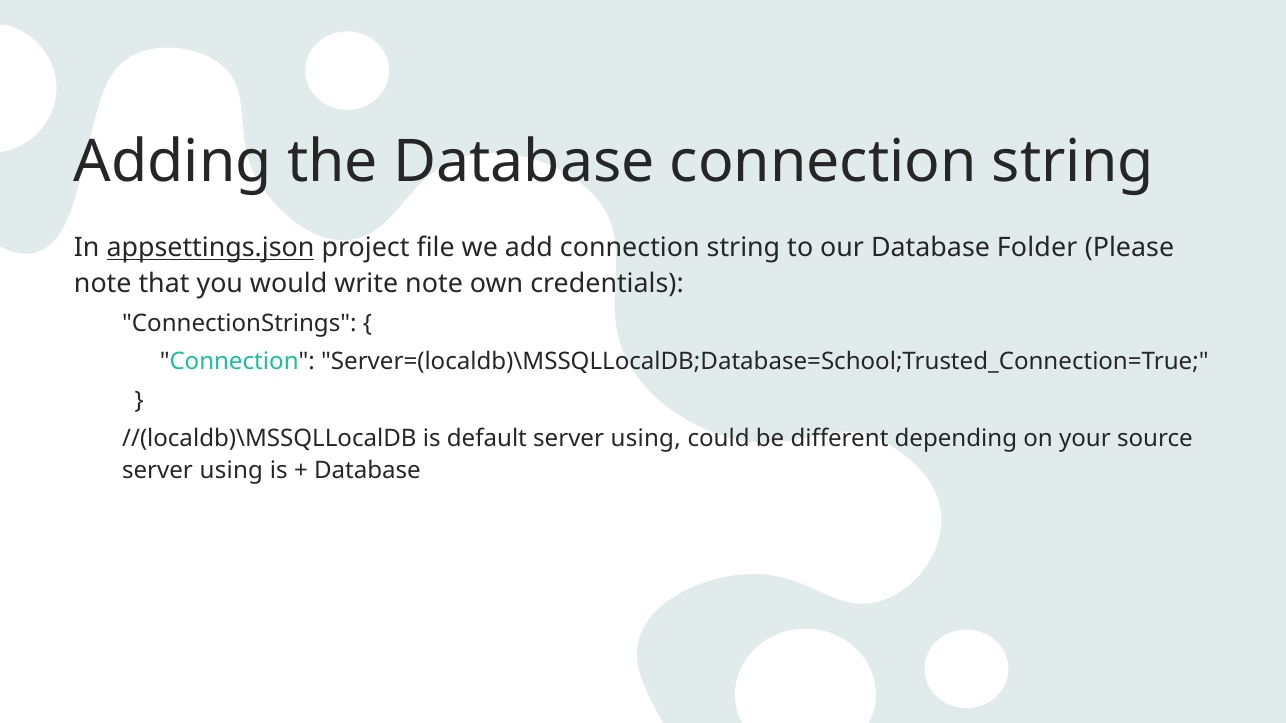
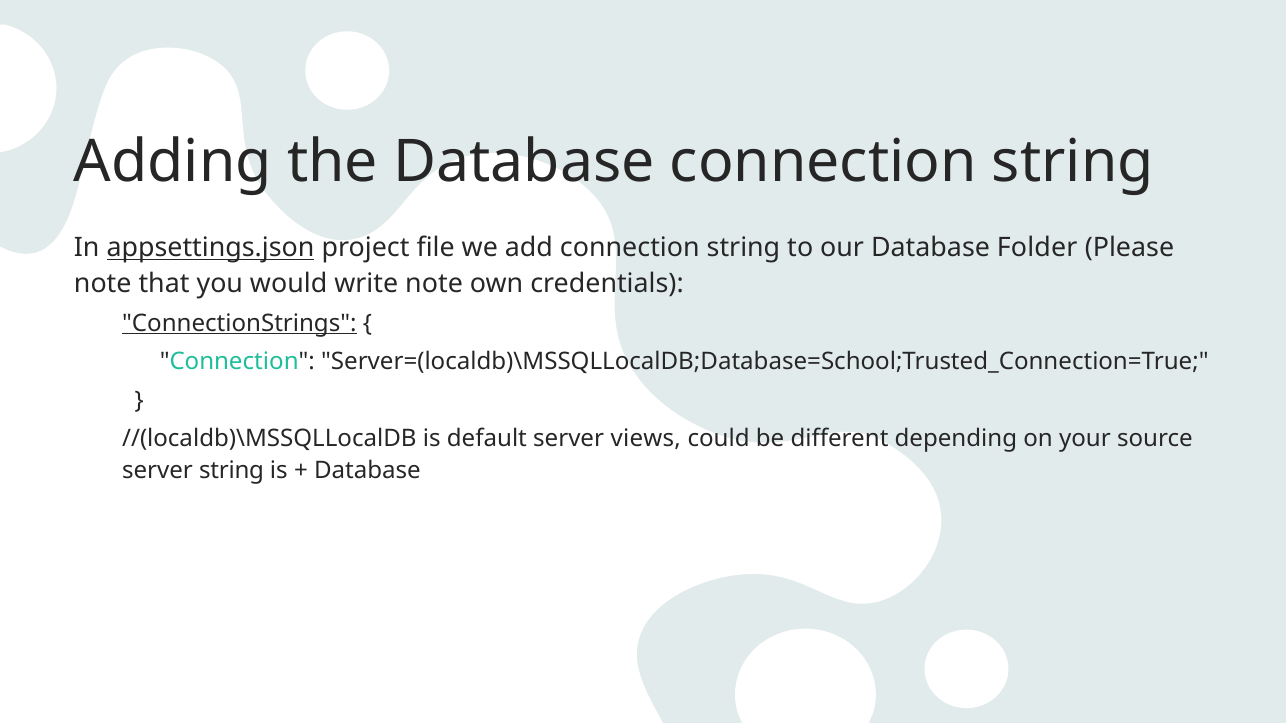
ConnectionStrings underline: none -> present
default server using: using -> views
using at (231, 471): using -> string
